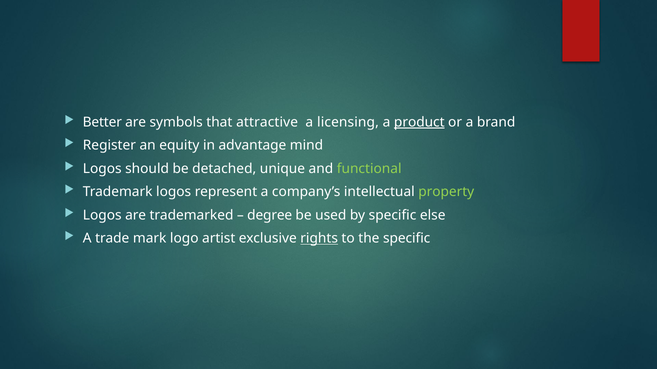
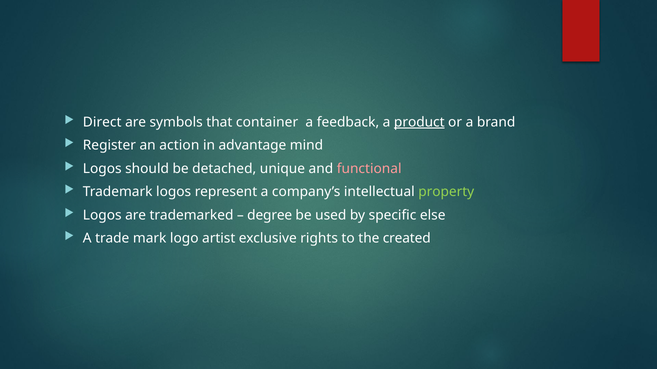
Better: Better -> Direct
attractive: attractive -> container
licensing: licensing -> feedback
equity: equity -> action
functional colour: light green -> pink
rights underline: present -> none
the specific: specific -> created
